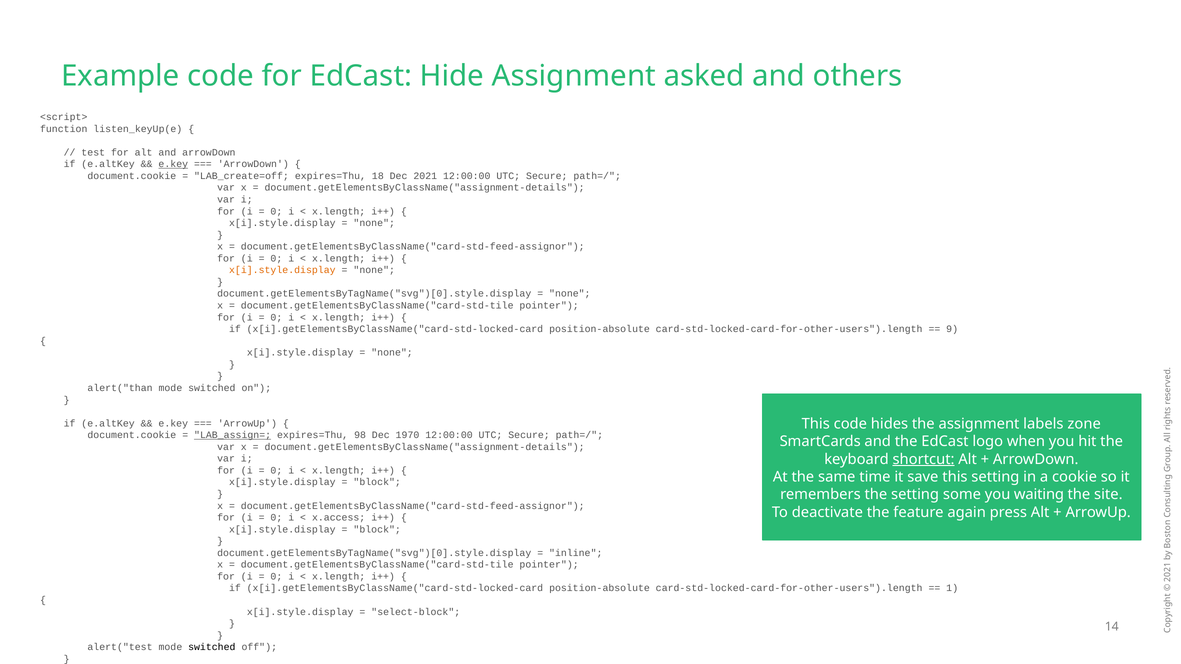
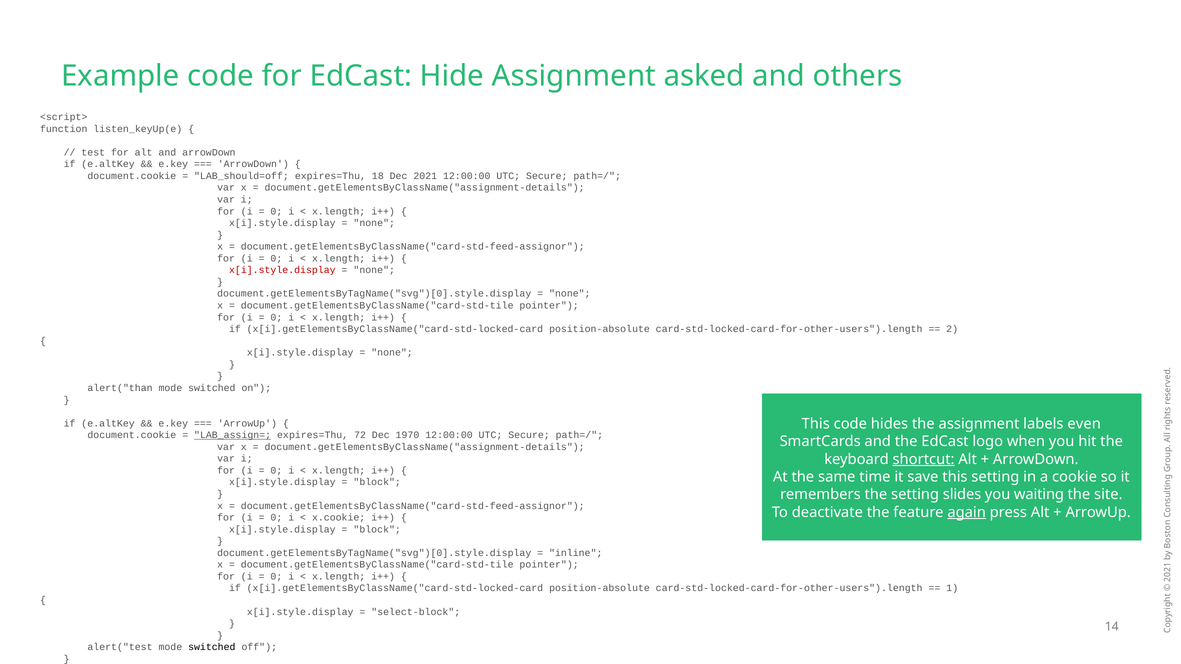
e.key at (173, 164) underline: present -> none
LAB_create=off: LAB_create=off -> LAB_should=off
x[i].style.display at (282, 270) colour: orange -> red
9 at (952, 329): 9 -> 2
zone: zone -> even
98: 98 -> 72
some: some -> slides
again underline: none -> present
x.access: x.access -> x.cookie
